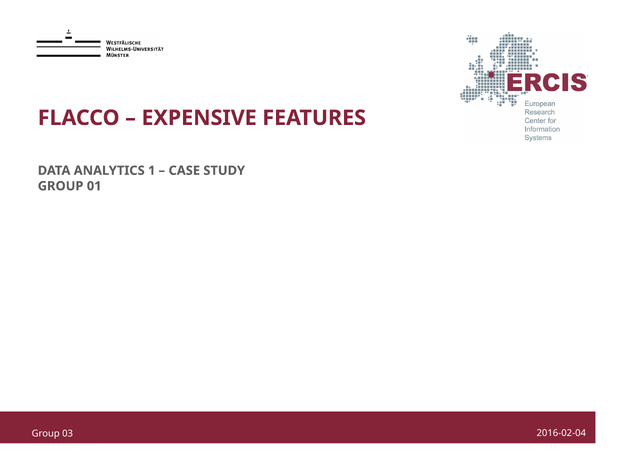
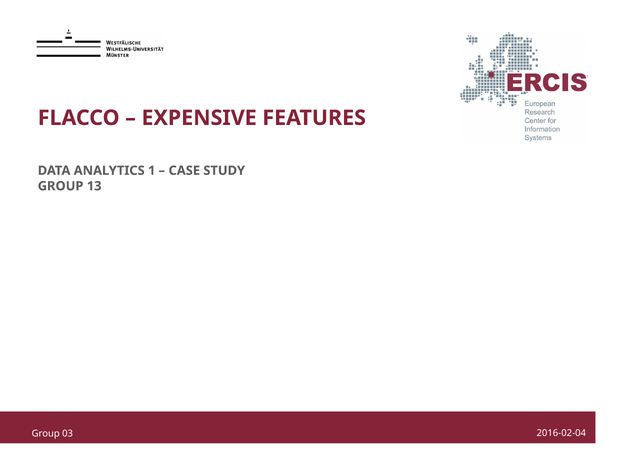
01: 01 -> 13
